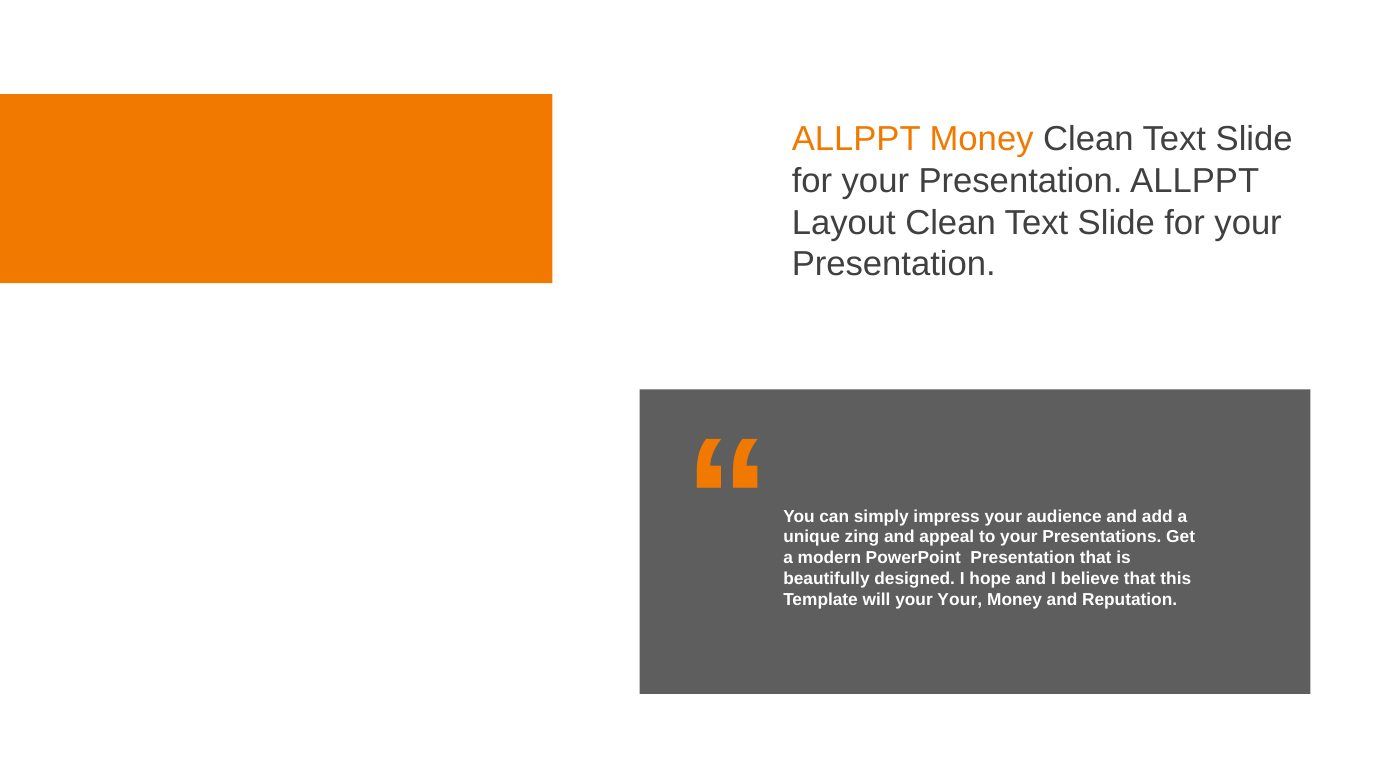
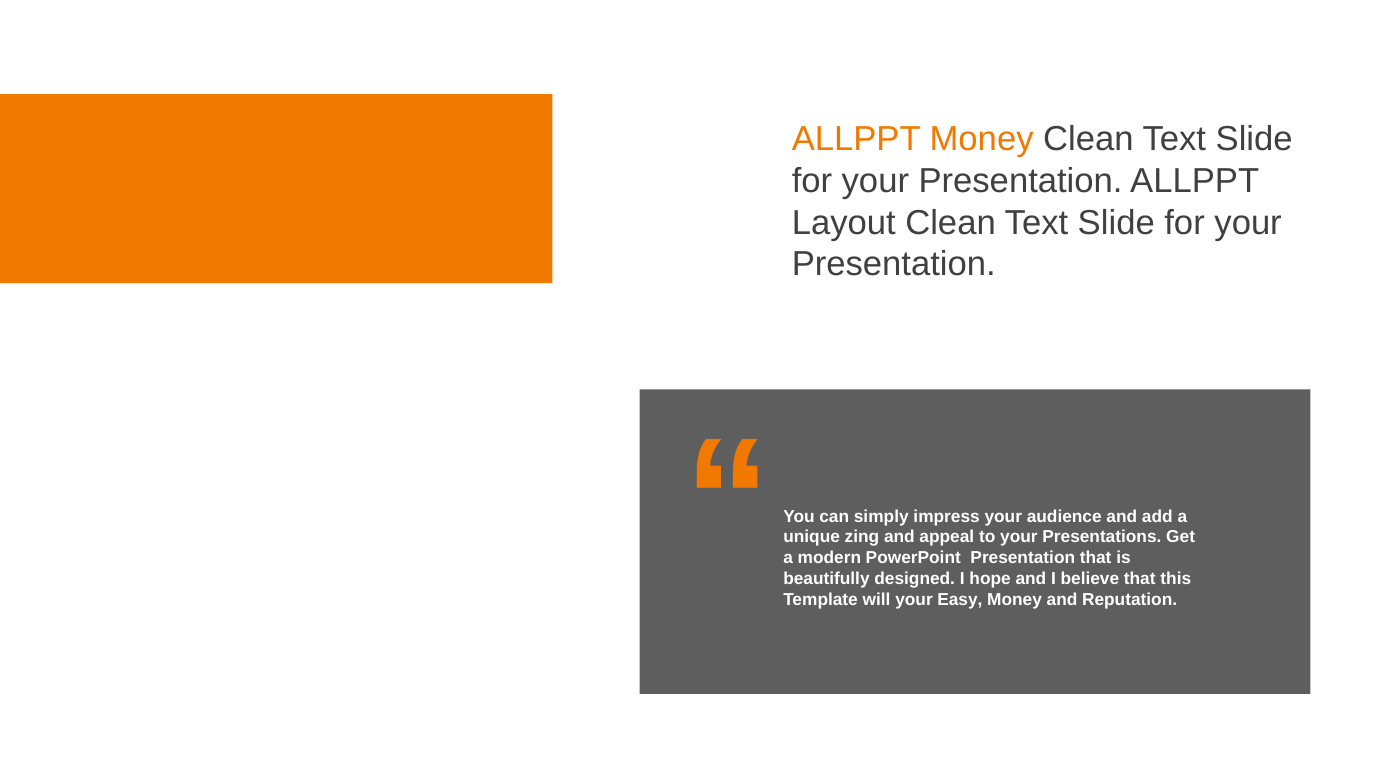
your Your: Your -> Easy
